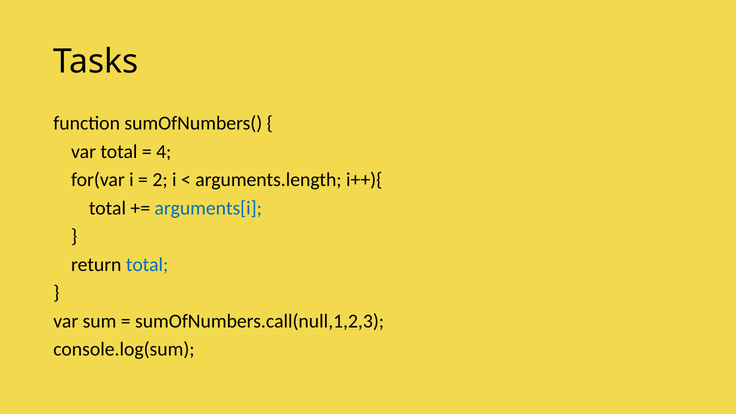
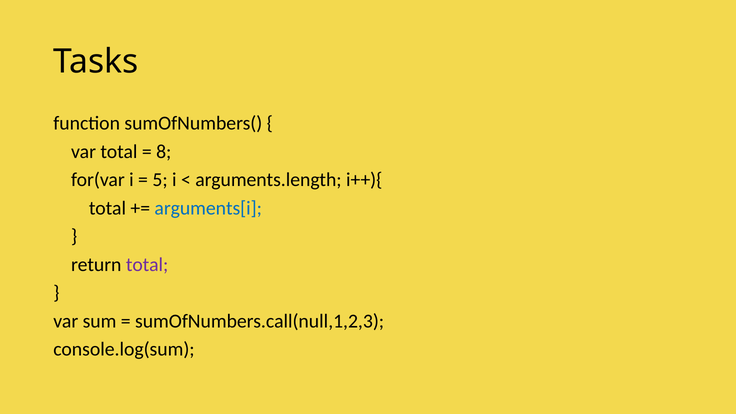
4: 4 -> 8
2: 2 -> 5
total at (147, 265) colour: blue -> purple
